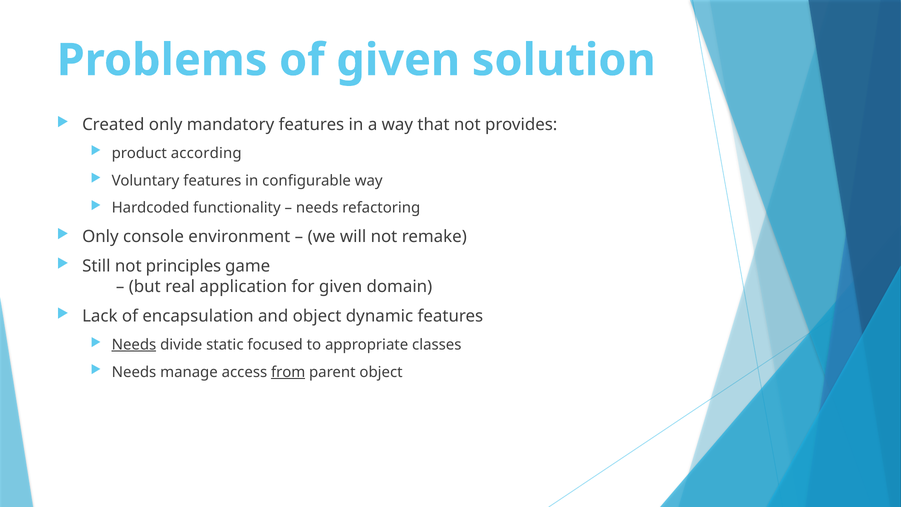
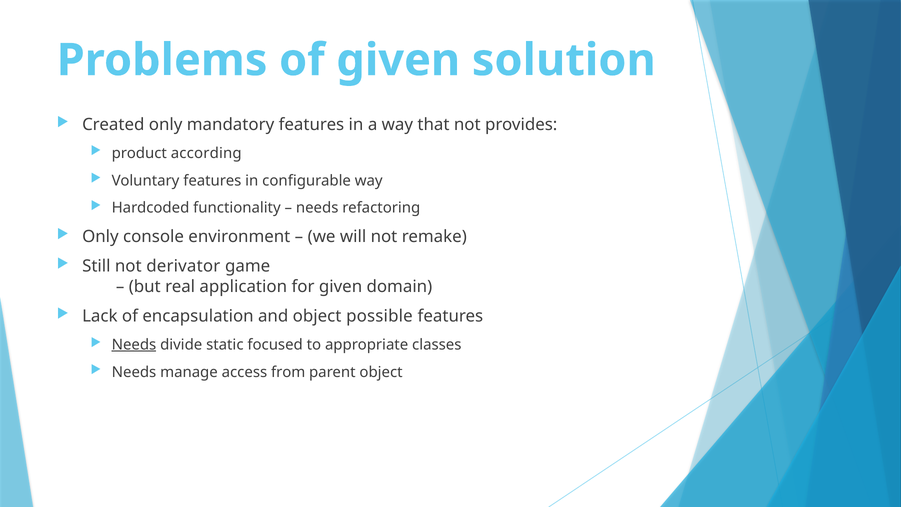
principles: principles -> derivator
dynamic: dynamic -> possible
from underline: present -> none
